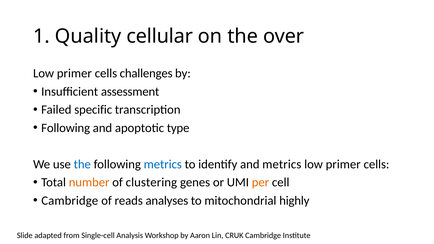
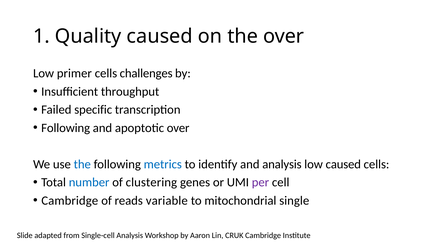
Quality cellular: cellular -> caused
assessment: assessment -> throughput
apoptotic type: type -> over
and metrics: metrics -> analysis
primer at (343, 164): primer -> caused
number colour: orange -> blue
per colour: orange -> purple
analyses: analyses -> variable
highly: highly -> single
